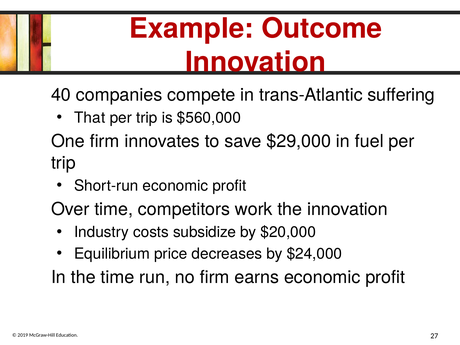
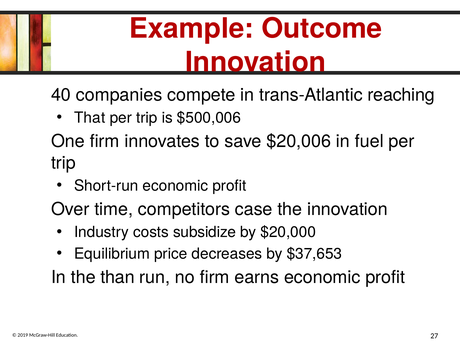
suffering: suffering -> reaching
$560,000: $560,000 -> $500,006
$29,000: $29,000 -> $20,006
work: work -> case
$24,000: $24,000 -> $37,653
the time: time -> than
